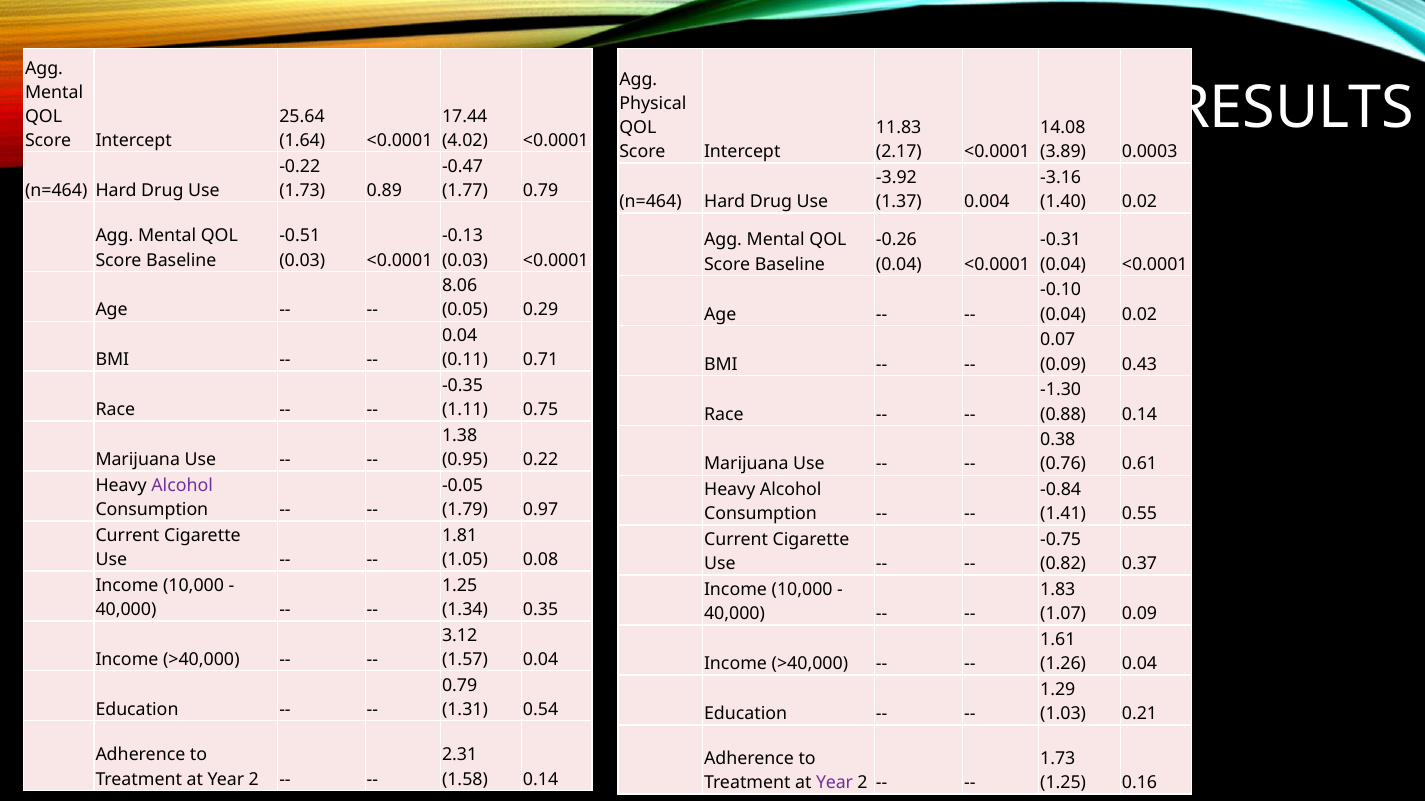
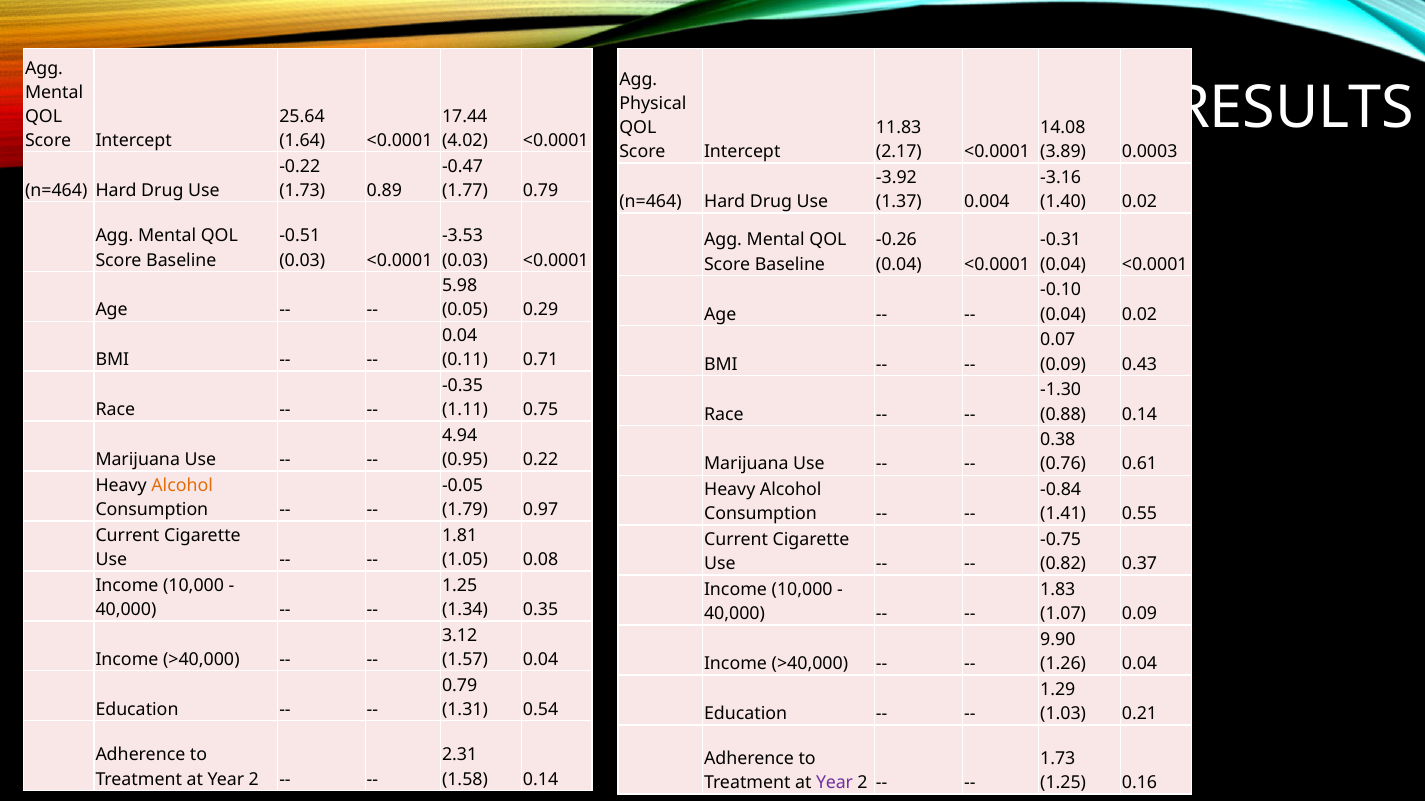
-0.13: -0.13 -> -3.53
8.06: 8.06 -> 5.98
1.38: 1.38 -> 4.94
Alcohol at (182, 486) colour: purple -> orange
1.61: 1.61 -> 9.90
